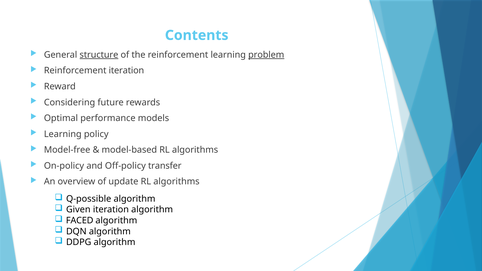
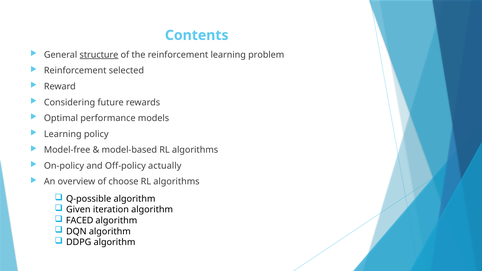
problem underline: present -> none
Reinforcement iteration: iteration -> selected
transfer: transfer -> actually
update: update -> choose
